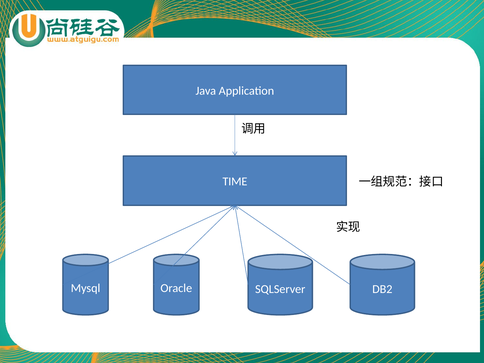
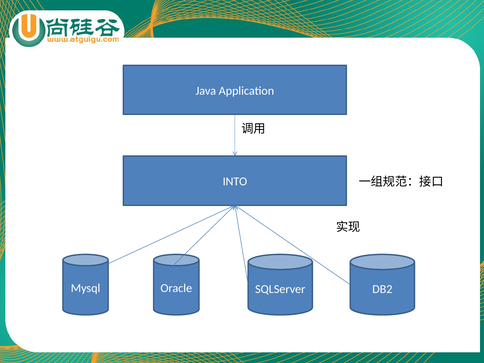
TIME: TIME -> INTO
